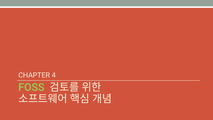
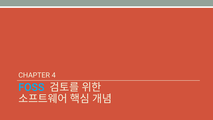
FOSS colour: light green -> light blue
